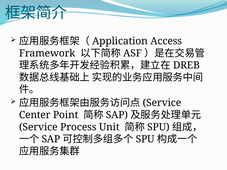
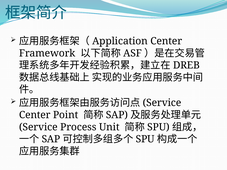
Access at (166, 41): Access -> Center
